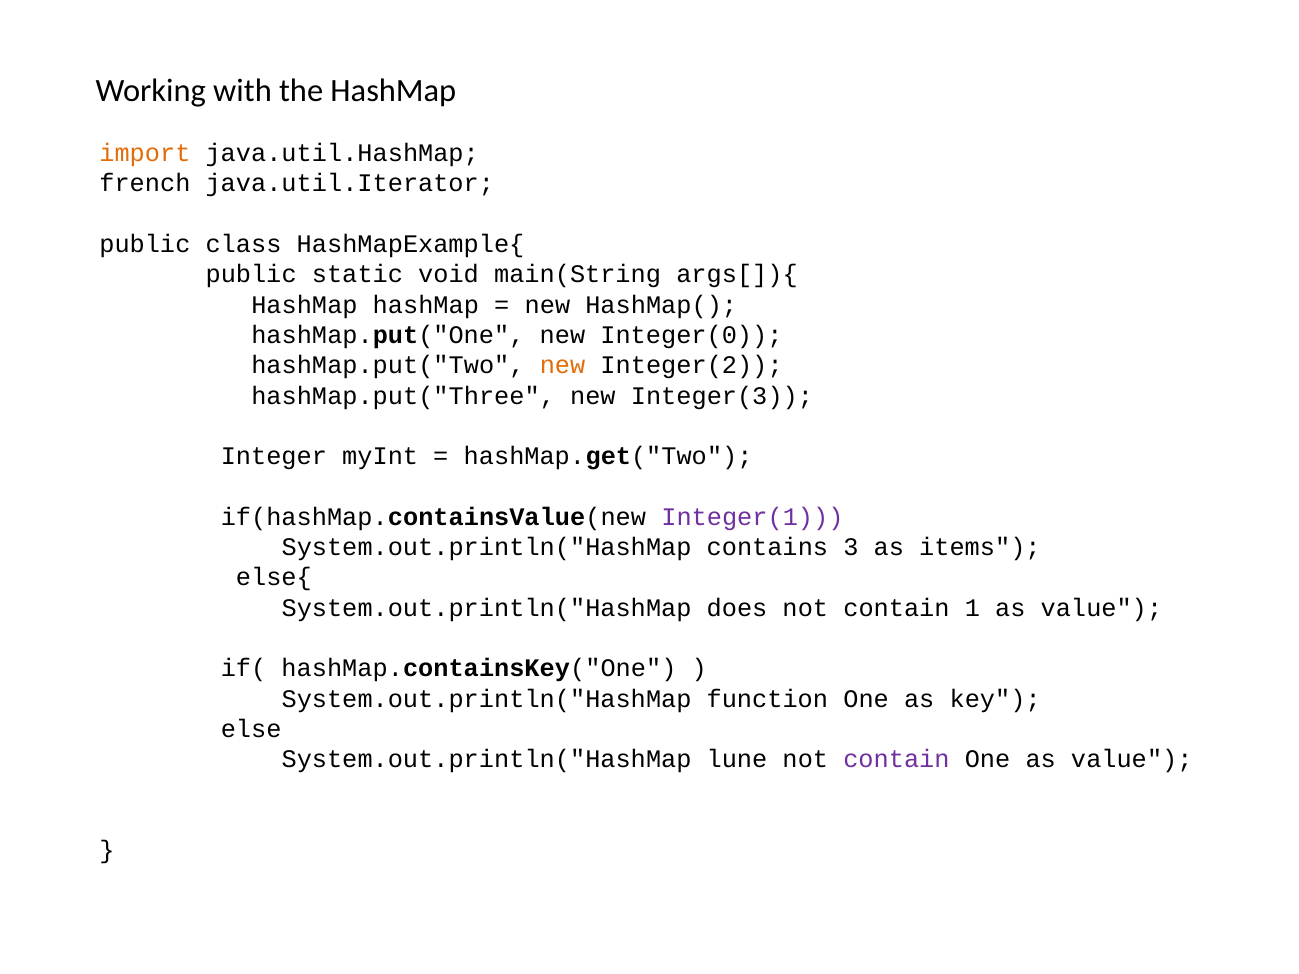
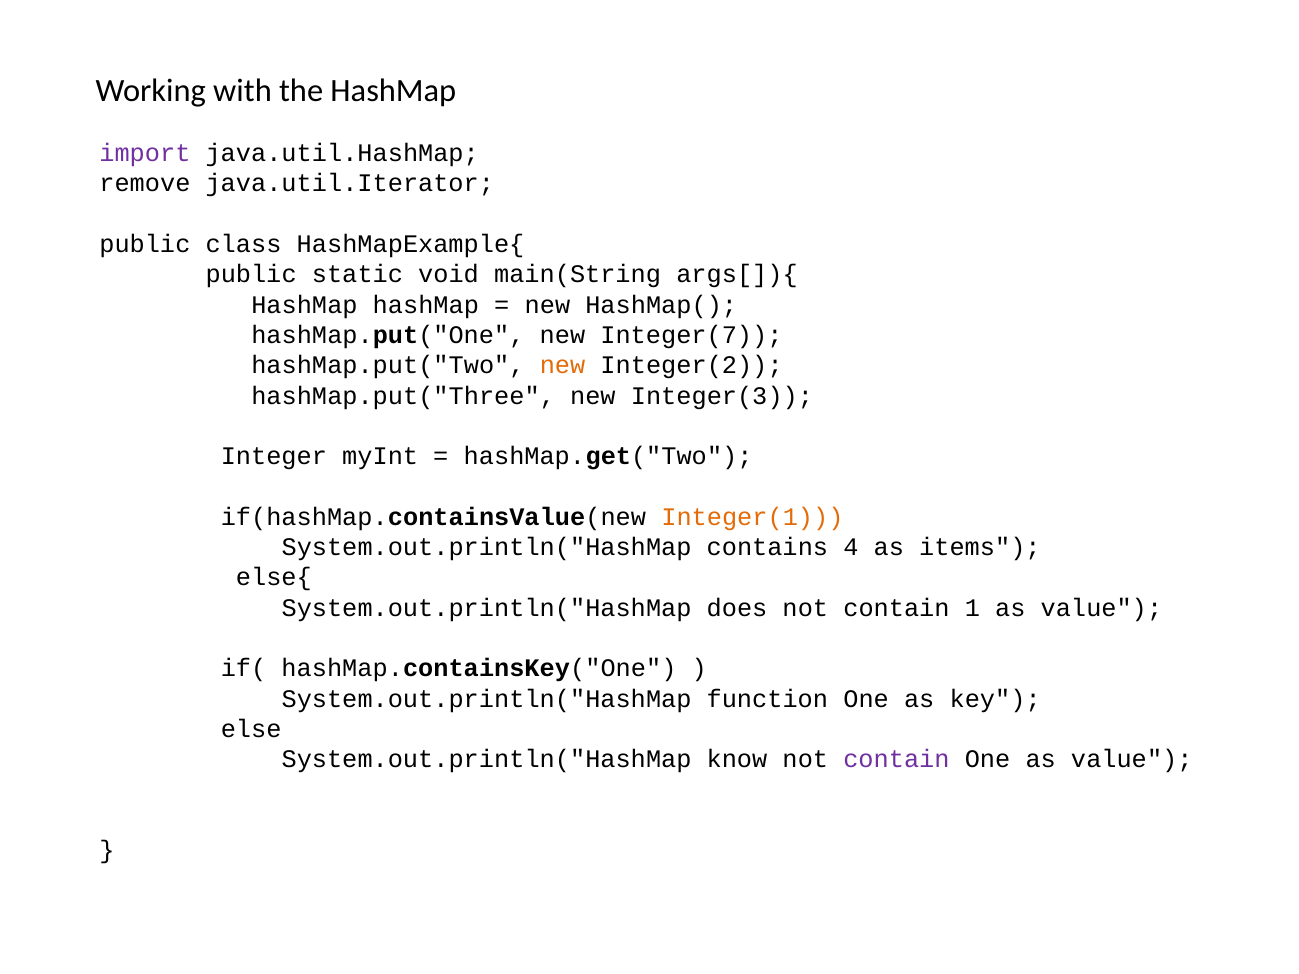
import colour: orange -> purple
french: french -> remove
Integer(0: Integer(0 -> Integer(7
Integer(1 colour: purple -> orange
3: 3 -> 4
lune: lune -> know
